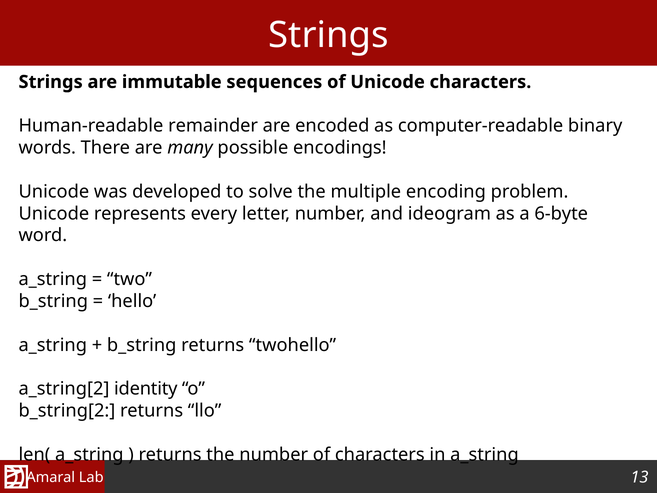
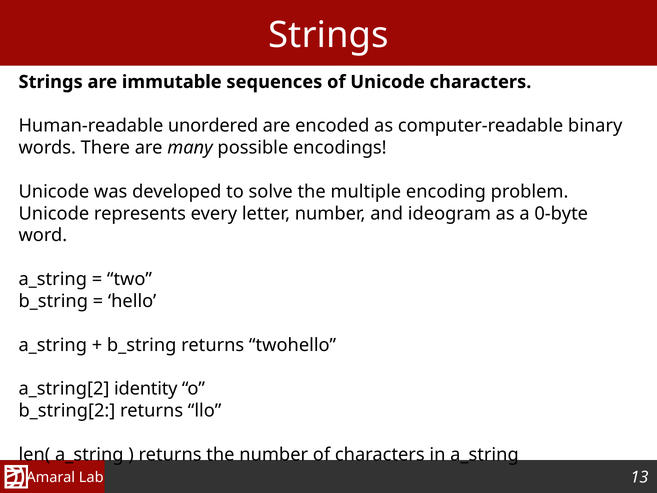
remainder: remainder -> unordered
6-byte: 6-byte -> 0-byte
